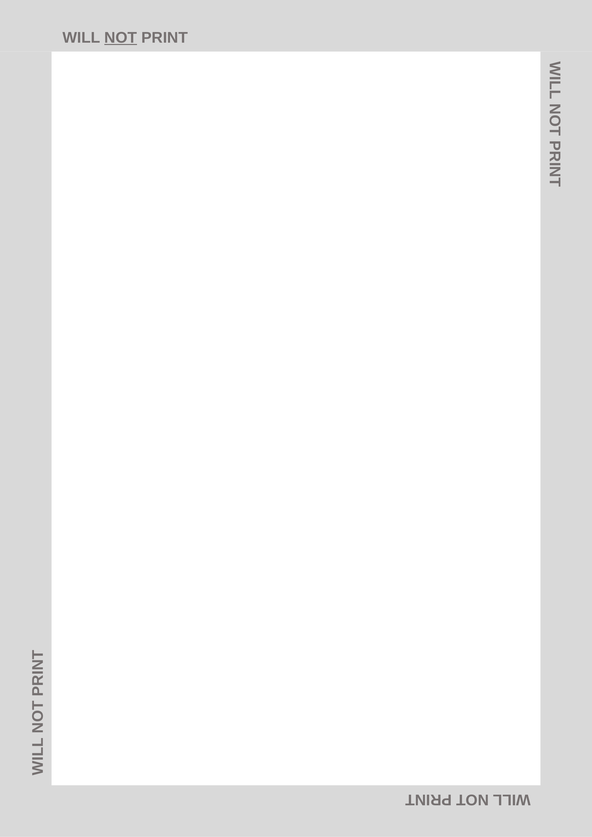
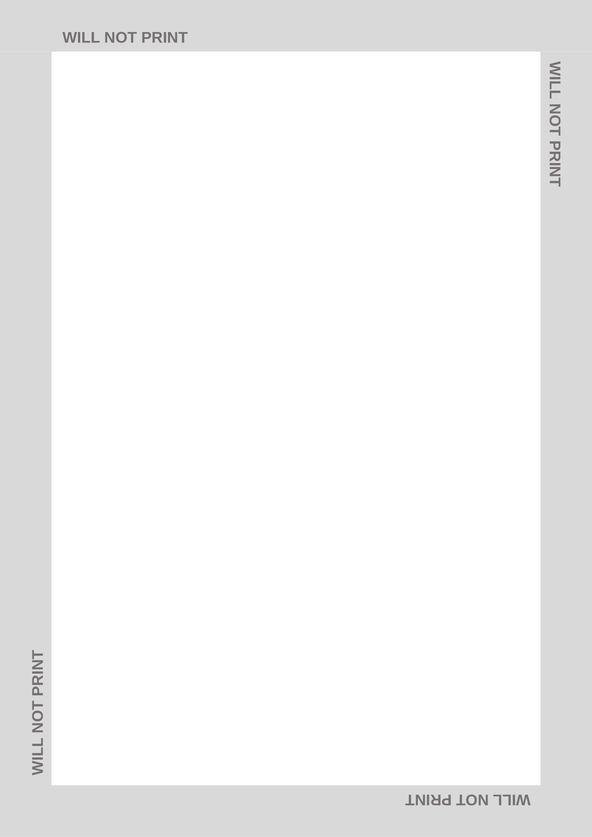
NOT underline: present -> none
